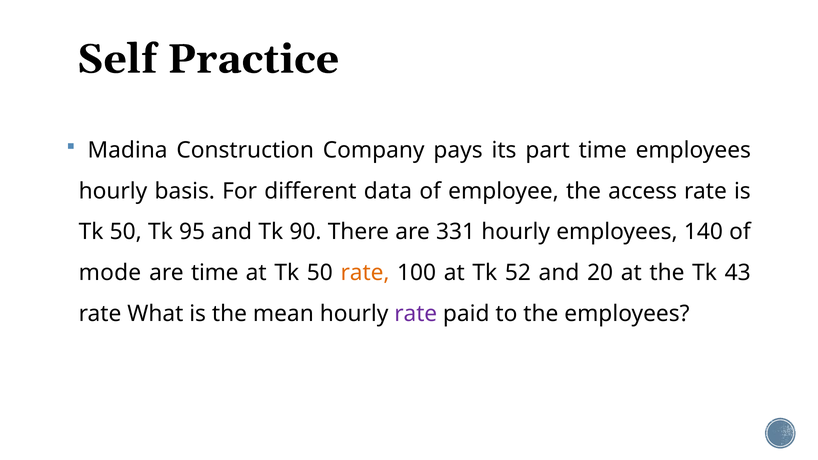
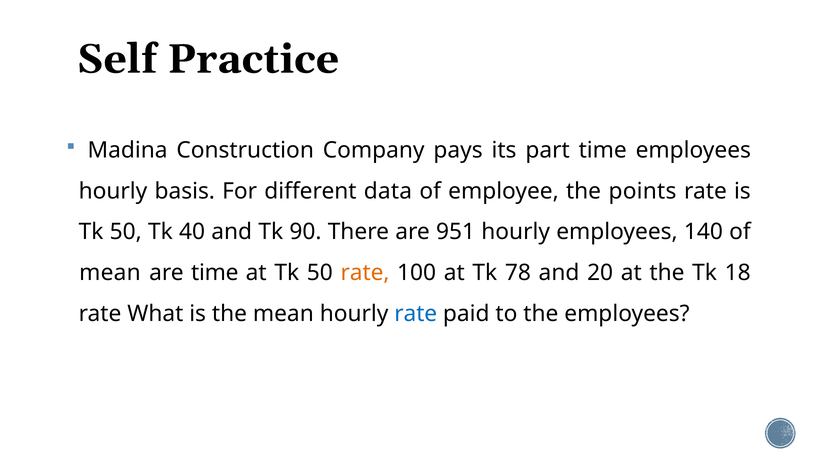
access: access -> points
95: 95 -> 40
331: 331 -> 951
mode at (110, 273): mode -> mean
52: 52 -> 78
43: 43 -> 18
rate at (416, 314) colour: purple -> blue
